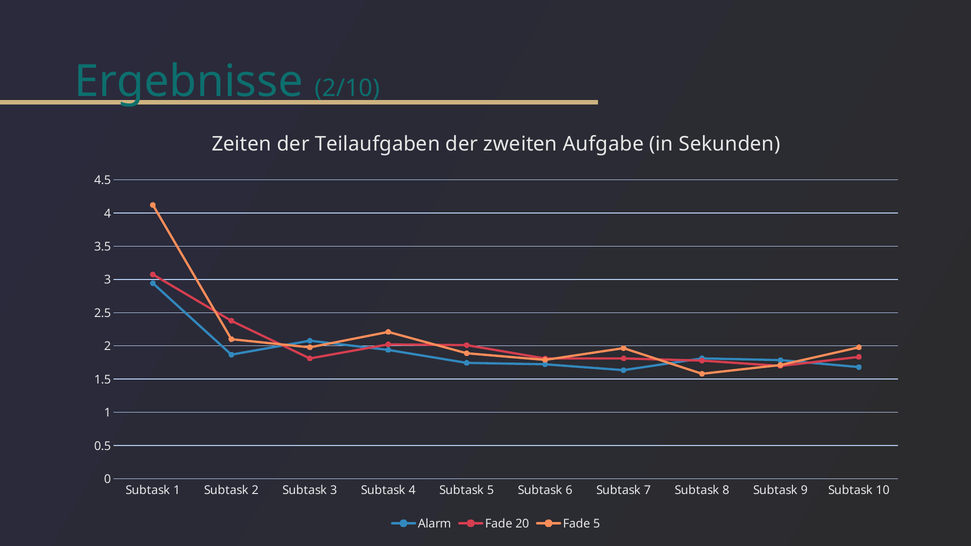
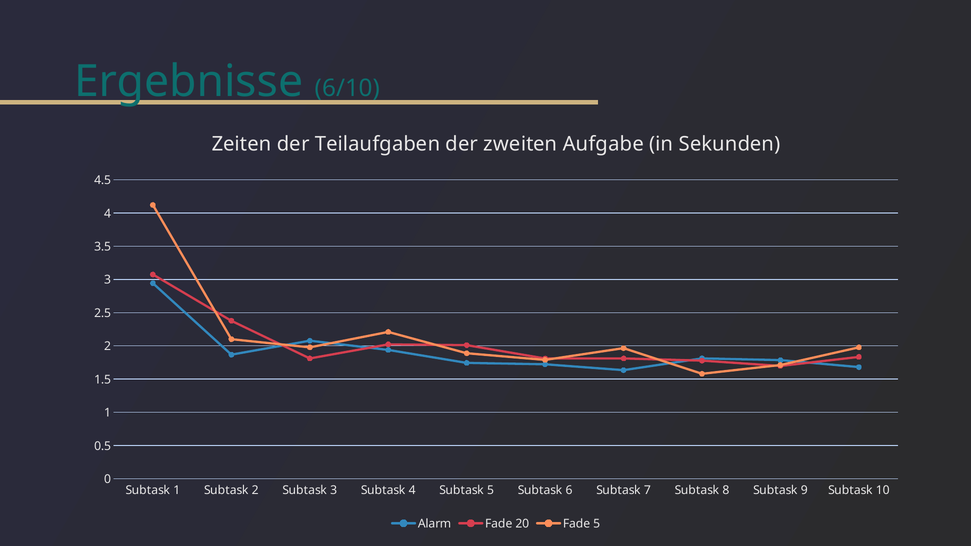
2/10: 2/10 -> 6/10
